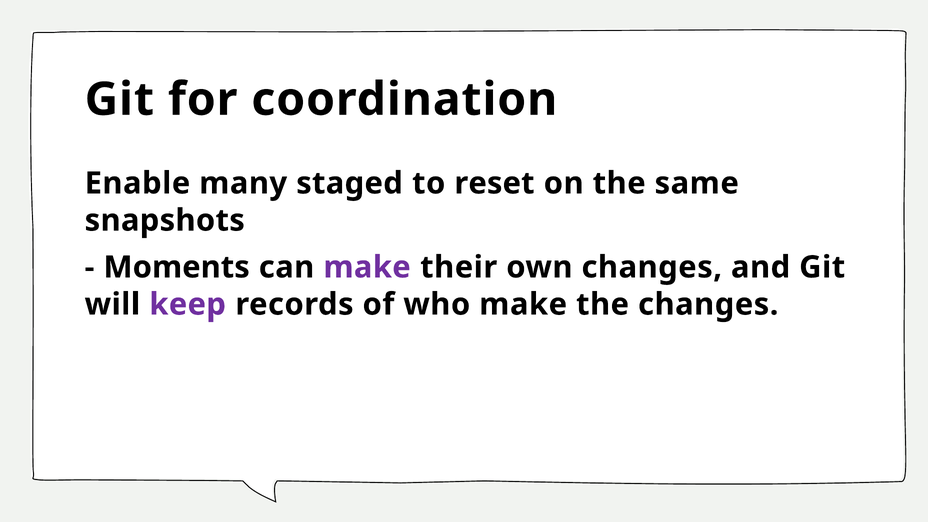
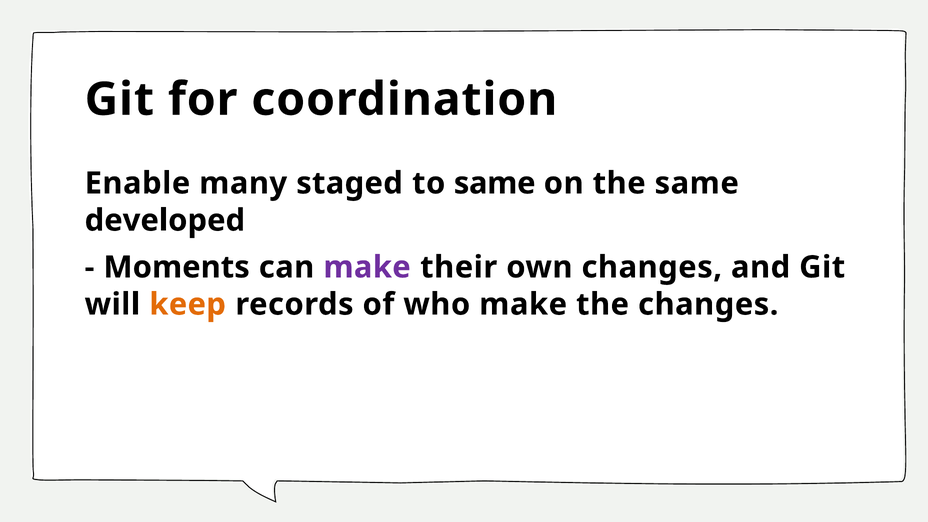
to reset: reset -> same
snapshots: snapshots -> developed
keep colour: purple -> orange
